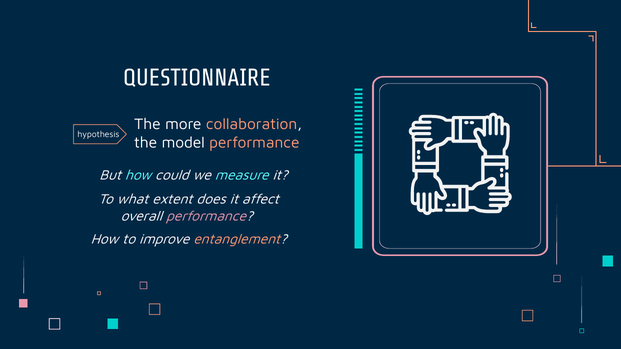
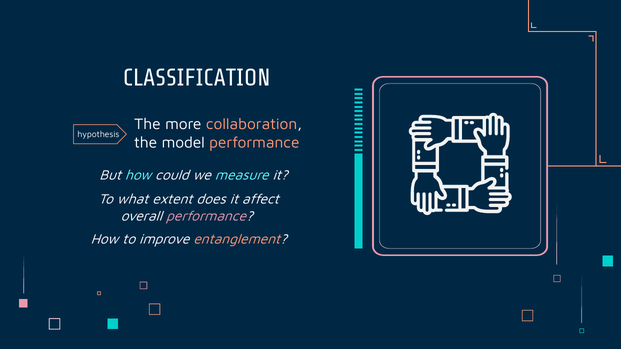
QUESTIONNAIRE: QUESTIONNAIRE -> CLASSIFICATION
